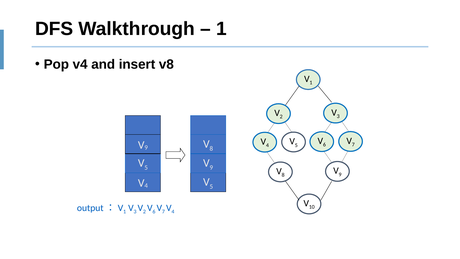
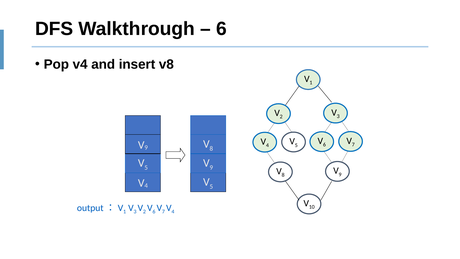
1 at (221, 29): 1 -> 6
